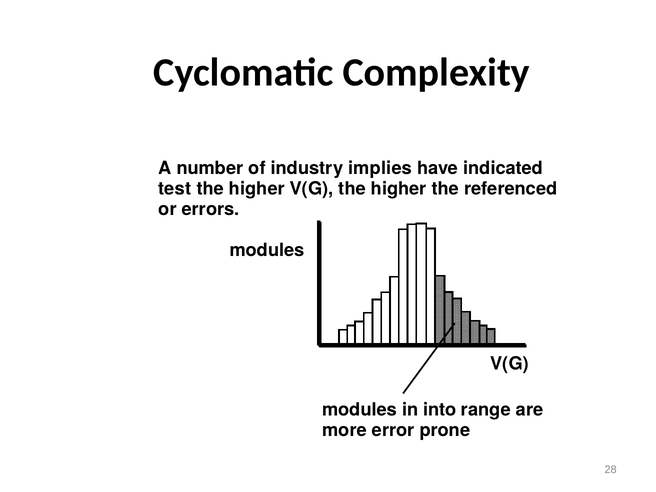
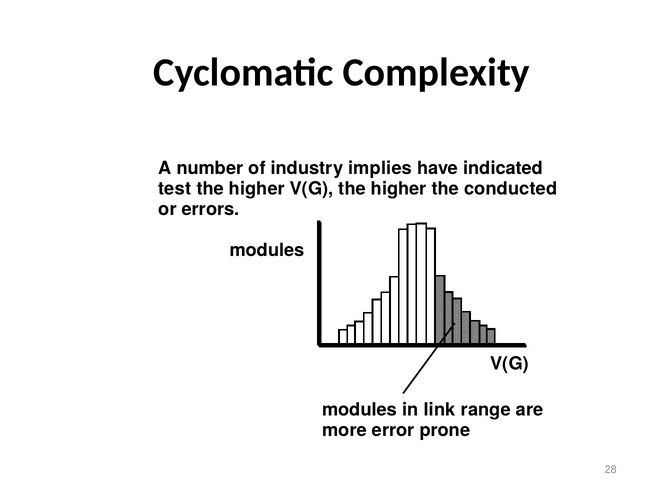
referenced: referenced -> conducted
into: into -> link
